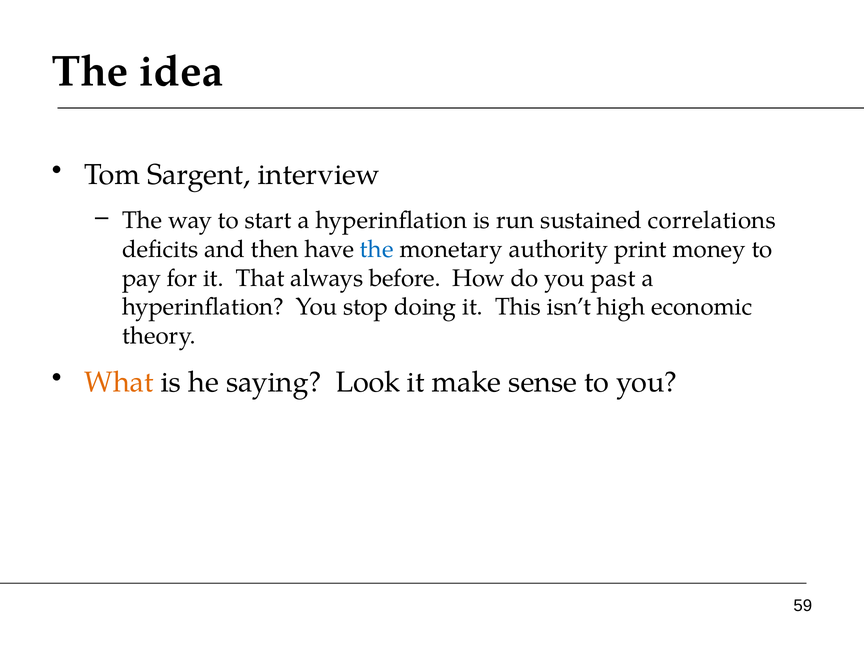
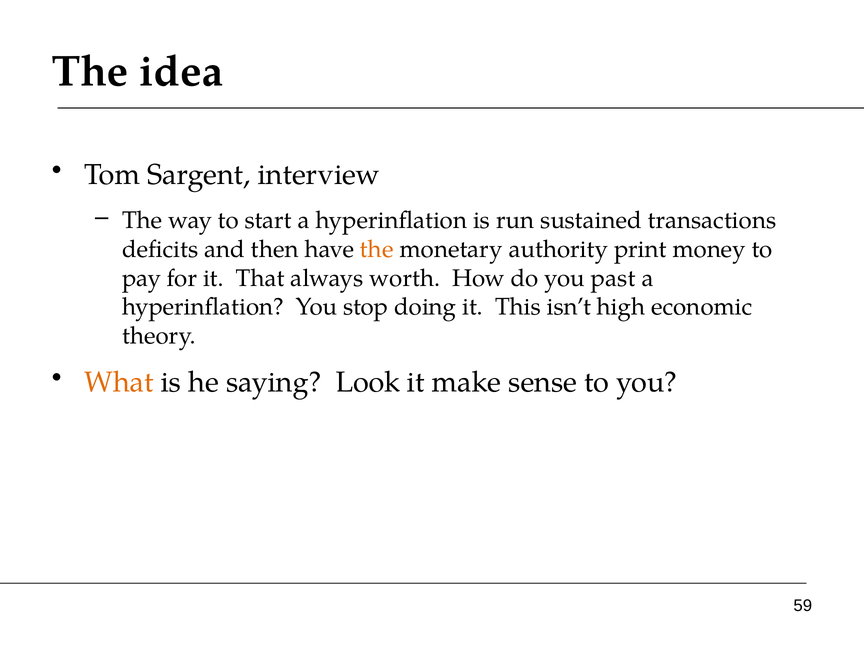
correlations: correlations -> transactions
the at (377, 249) colour: blue -> orange
before: before -> worth
